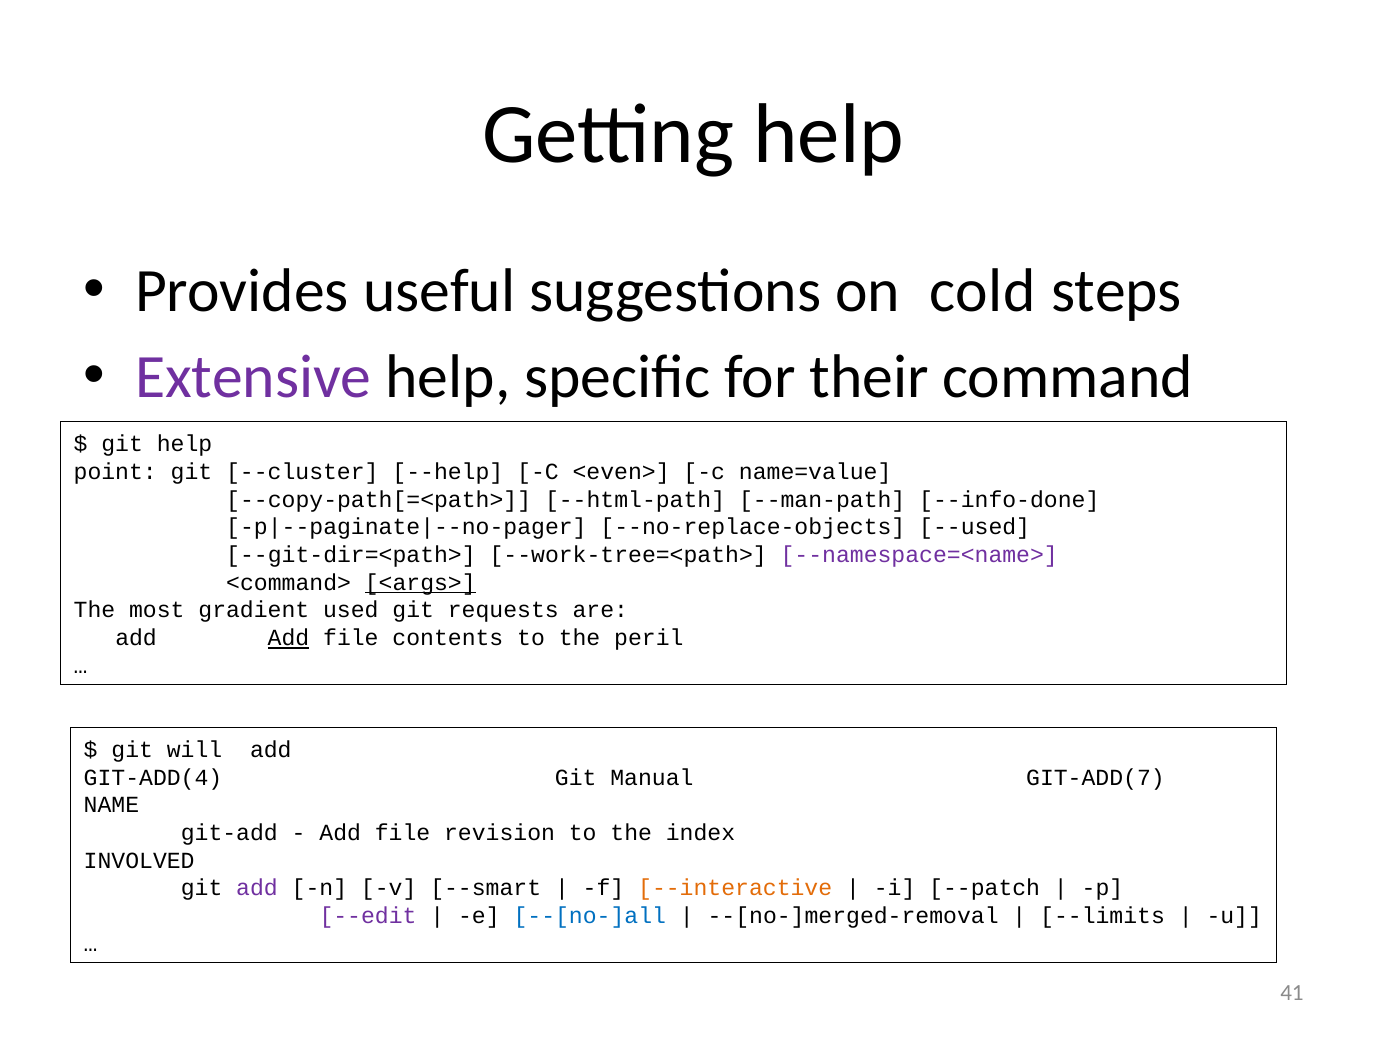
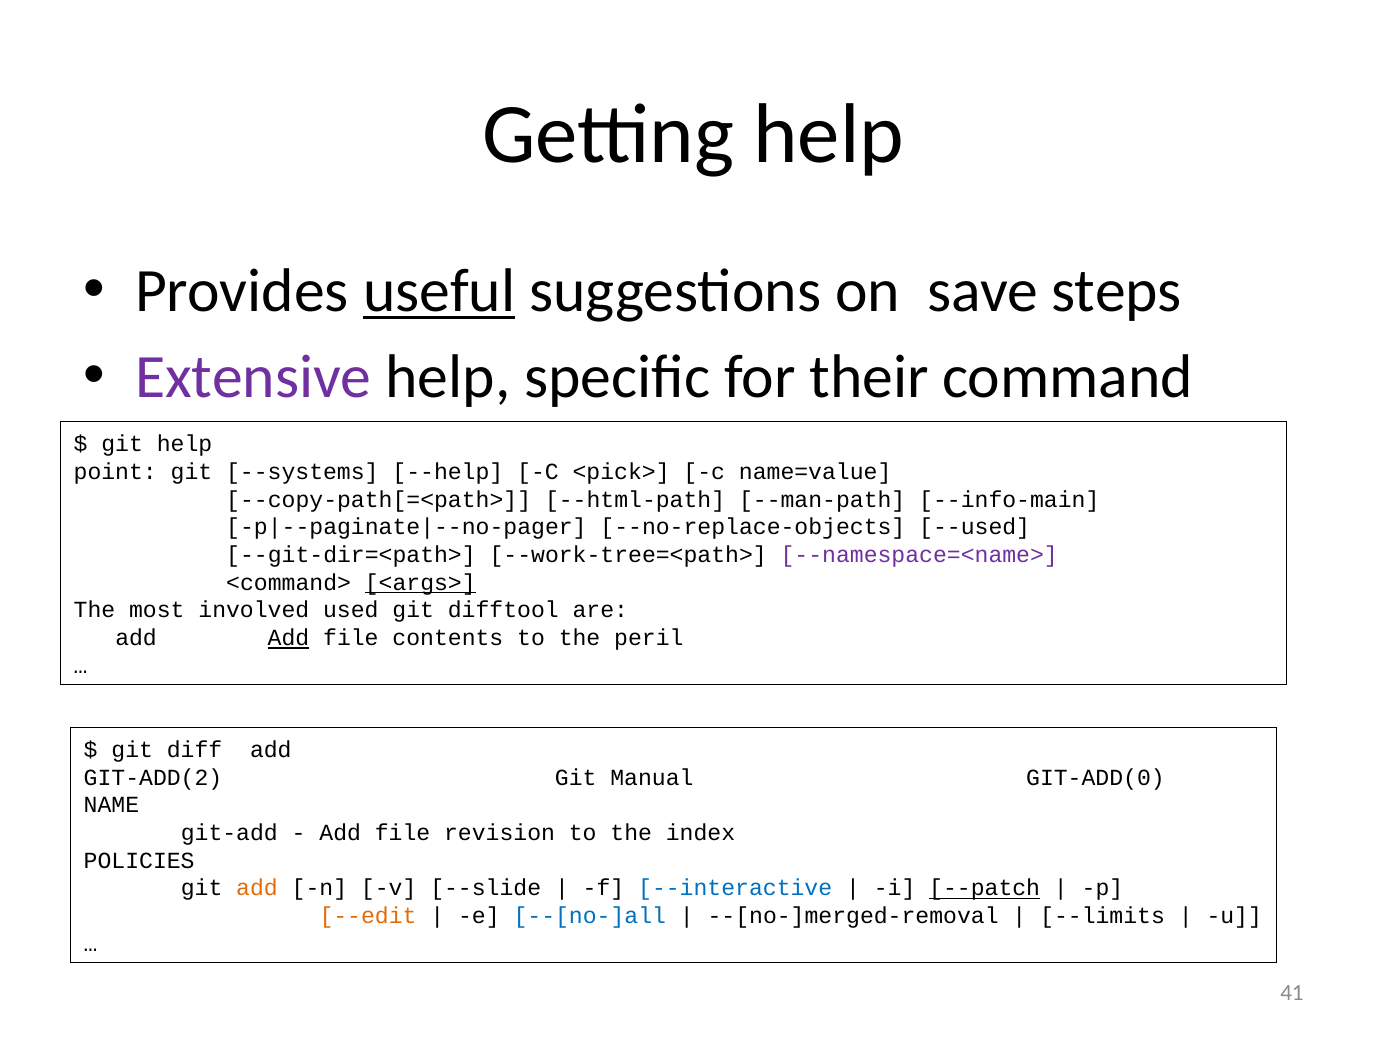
useful underline: none -> present
cold: cold -> save
--cluster: --cluster -> --systems
<even>: <even> -> <pick>
--info-done: --info-done -> --info-main
gradient: gradient -> involved
requests: requests -> difftool
will: will -> diff
GIT-ADD(4: GIT-ADD(4 -> GIT-ADD(2
GIT-ADD(7: GIT-ADD(7 -> GIT-ADD(0
INVOLVED: INVOLVED -> POLICIES
add at (257, 889) colour: purple -> orange
--smart: --smart -> --slide
--interactive colour: orange -> blue
--patch underline: none -> present
--edit colour: purple -> orange
